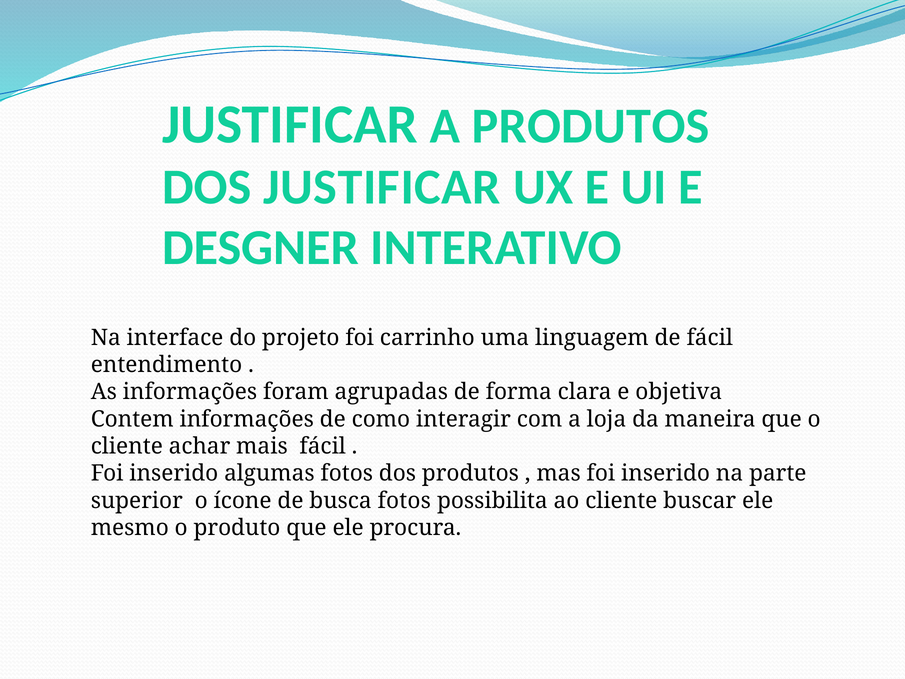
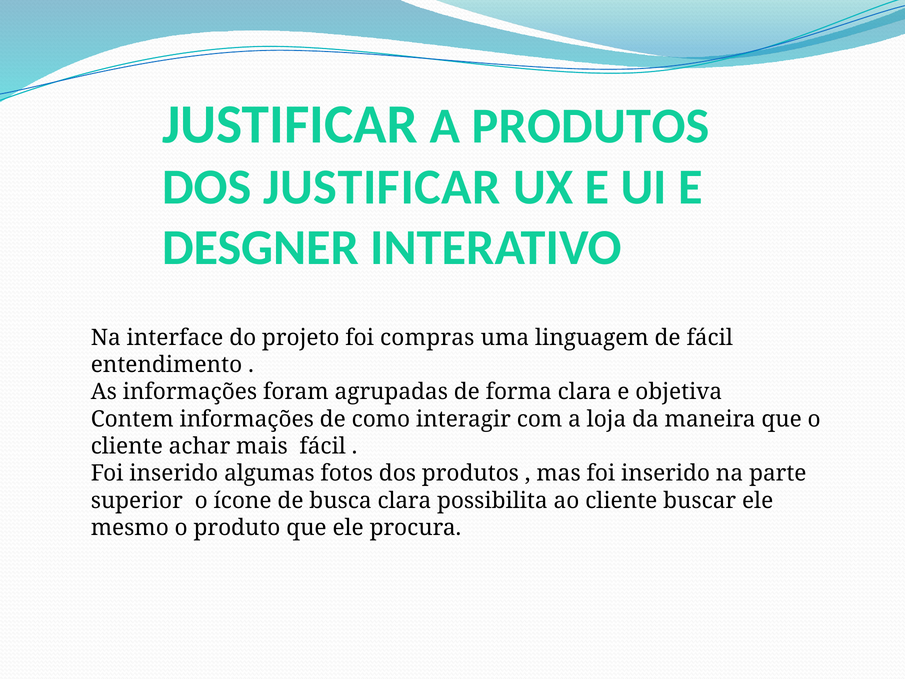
carrinho: carrinho -> compras
busca fotos: fotos -> clara
